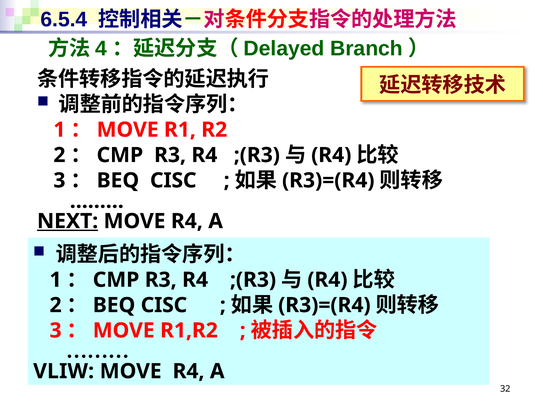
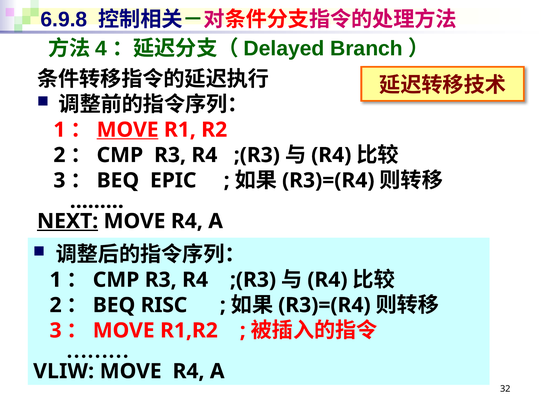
6.5.4: 6.5.4 -> 6.9.8
MOVE at (128, 130) underline: none -> present
CISC at (173, 181): CISC -> EPIC
CISC at (164, 305): CISC -> RISC
